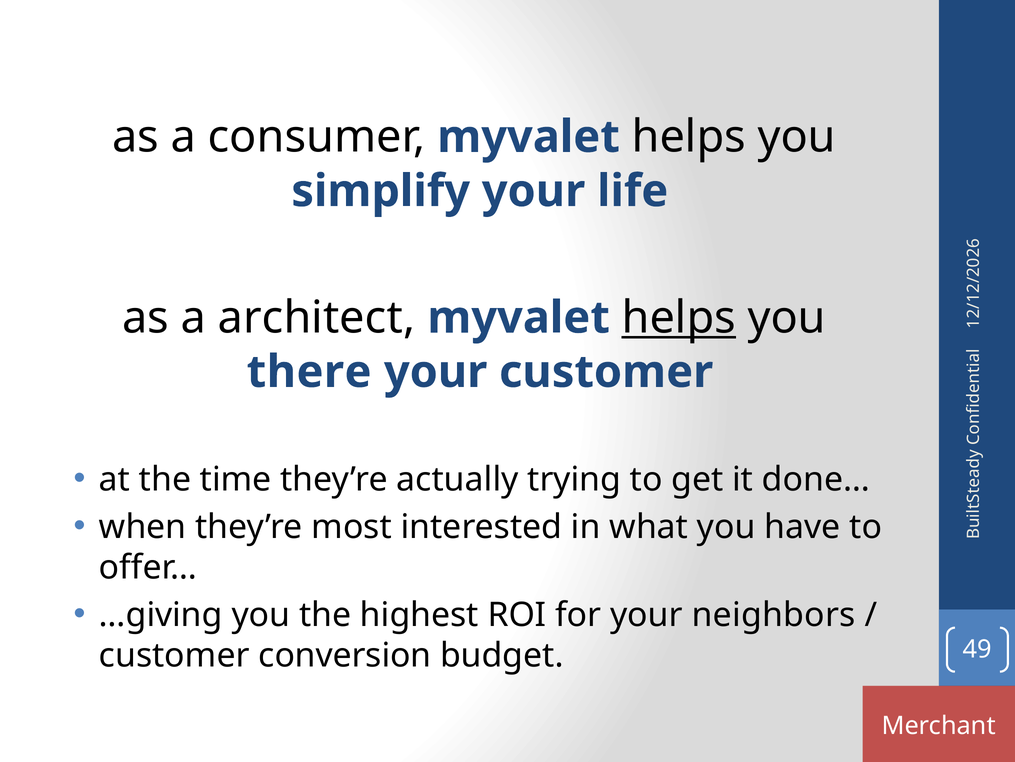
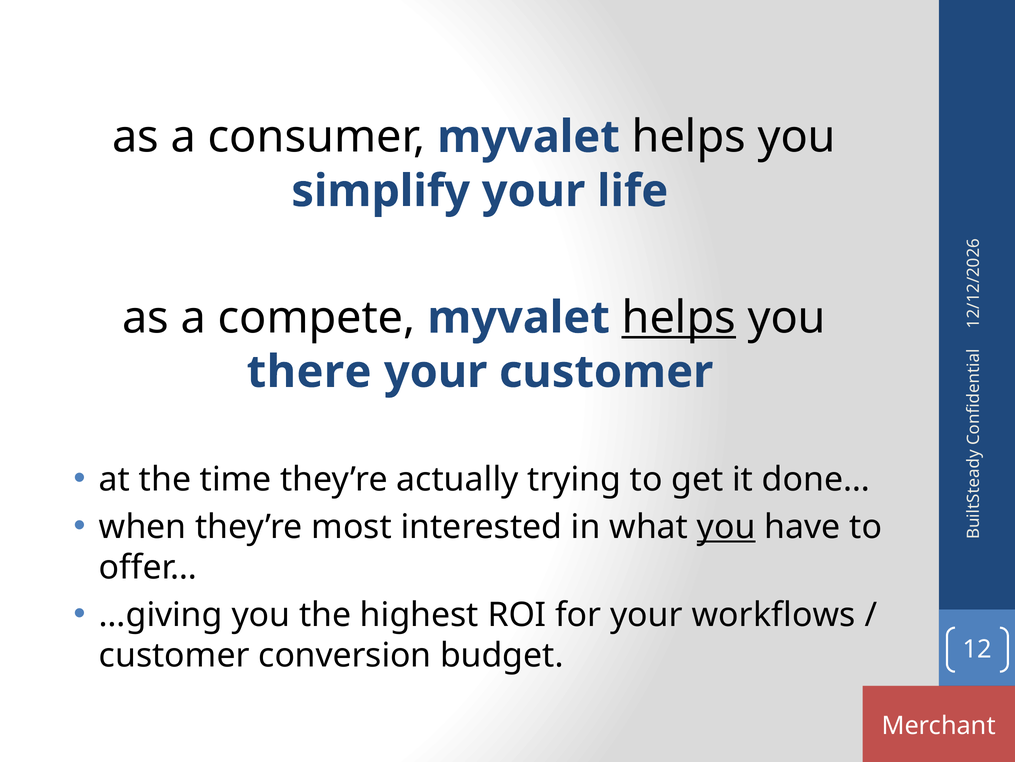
architect: architect -> compete
you at (726, 527) underline: none -> present
neighbors: neighbors -> workflows
49: 49 -> 12
